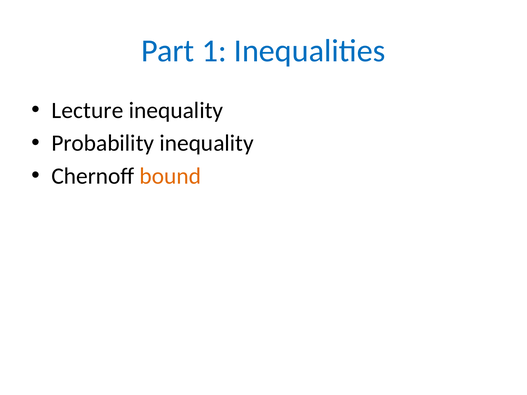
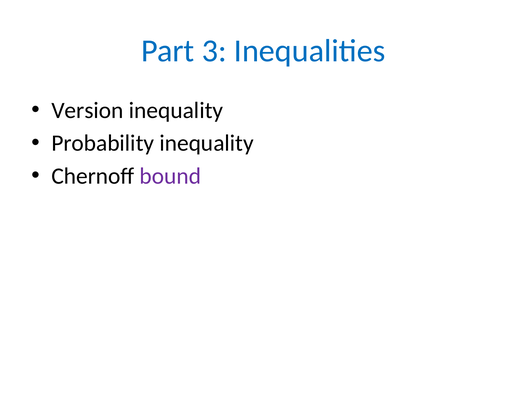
1: 1 -> 3
Lecture: Lecture -> Version
bound colour: orange -> purple
